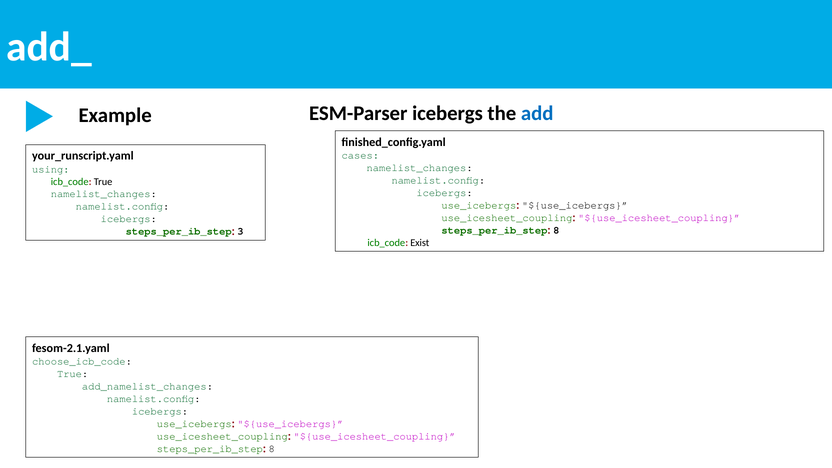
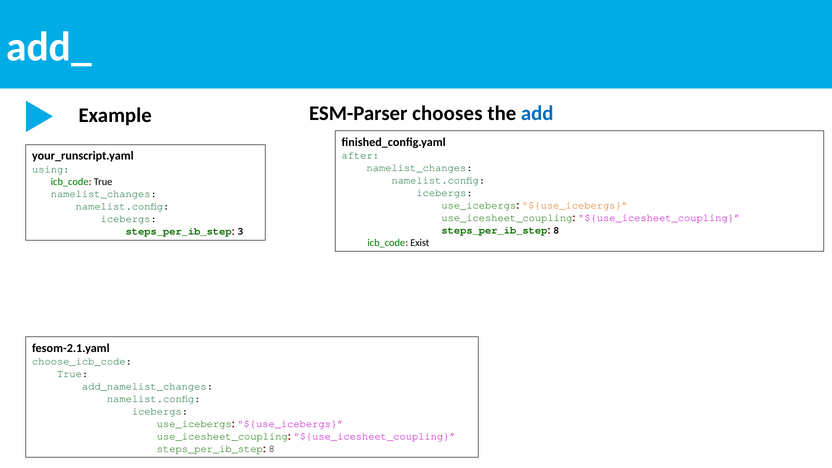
ESM-Parser icebergs: icebergs -> chooses
cases: cases -> after
${use_icebergs at (575, 205) colour: black -> orange
